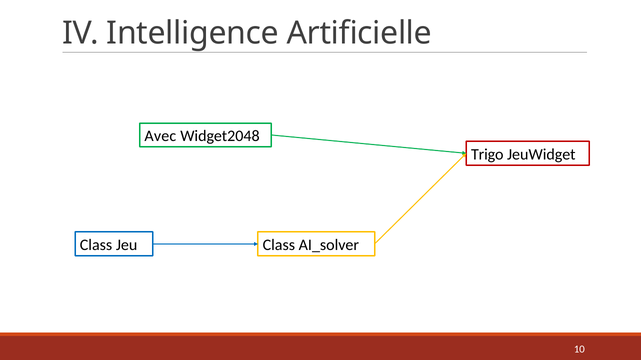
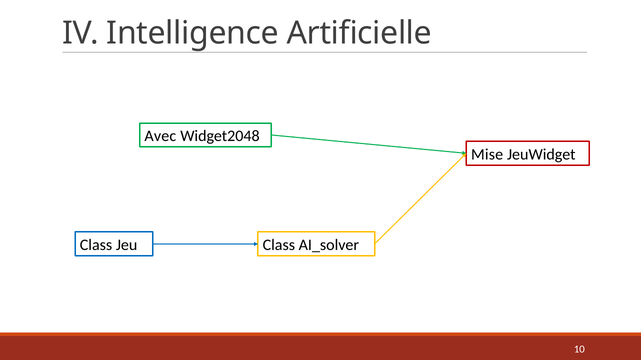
Trigo: Trigo -> Mise
